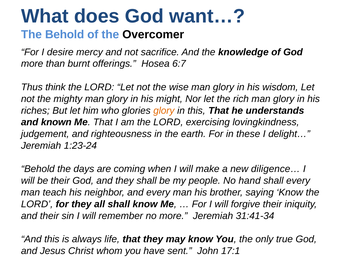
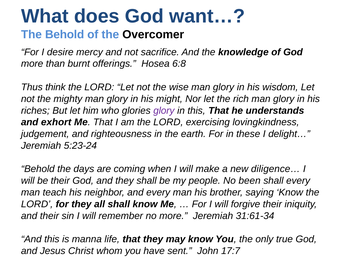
6:7: 6:7 -> 6:8
glory at (164, 111) colour: orange -> purple
known: known -> exhort
1:23-24: 1:23-24 -> 5:23-24
hand: hand -> been
31:41-34: 31:41-34 -> 31:61-34
always: always -> manna
17:1: 17:1 -> 17:7
